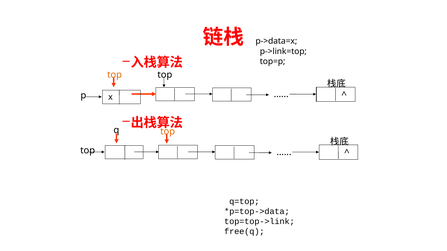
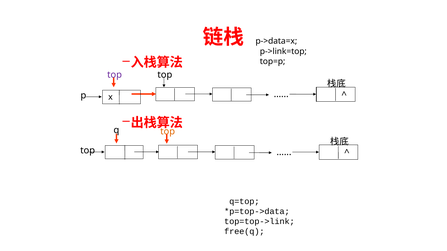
top at (115, 75) colour: orange -> purple
